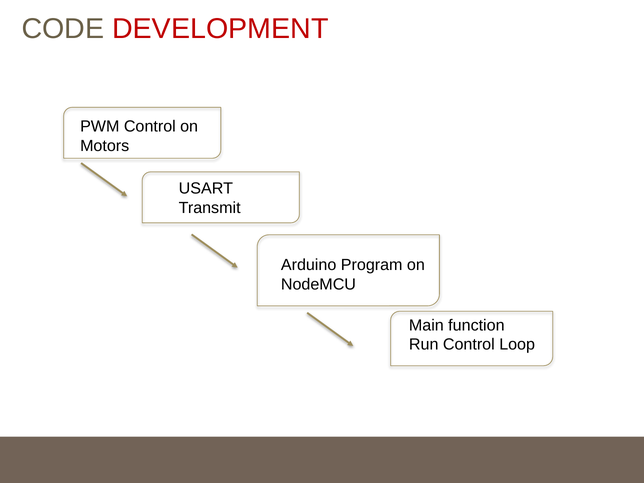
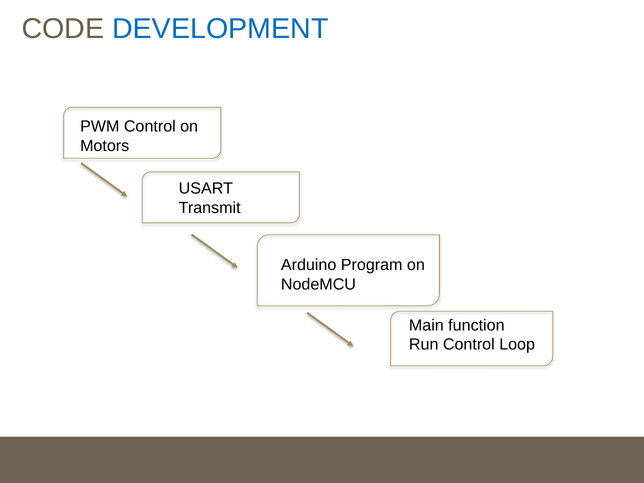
DEVELOPMENT colour: red -> blue
